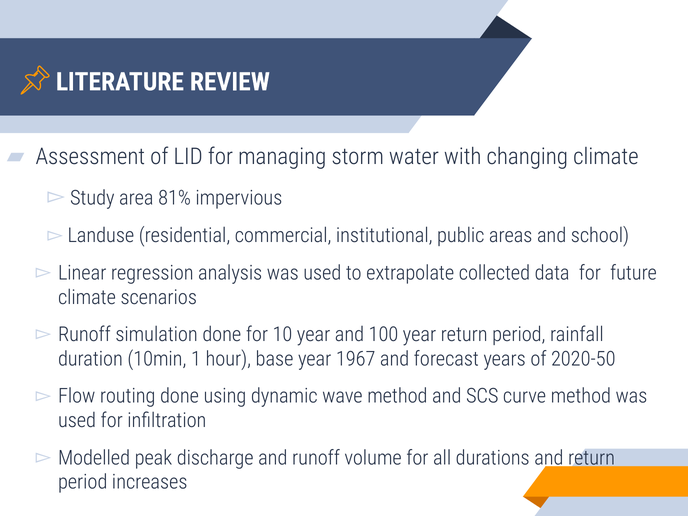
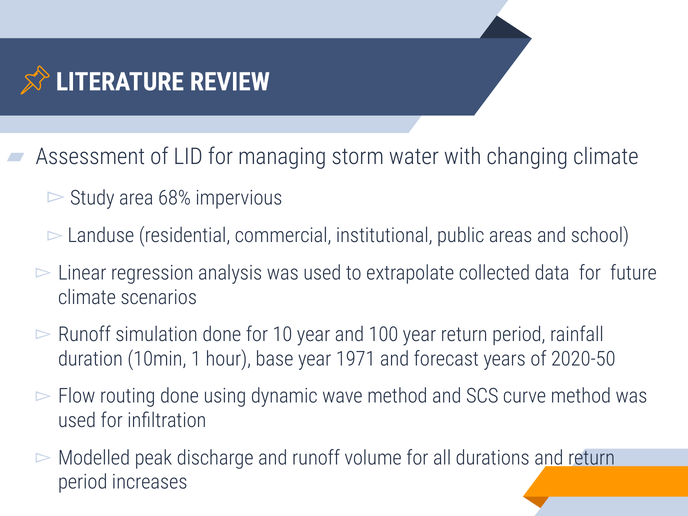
81%: 81% -> 68%
1967: 1967 -> 1971
